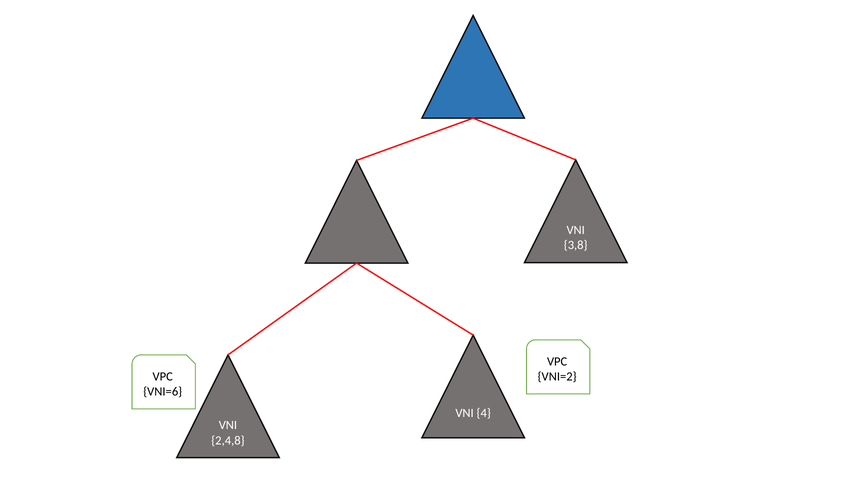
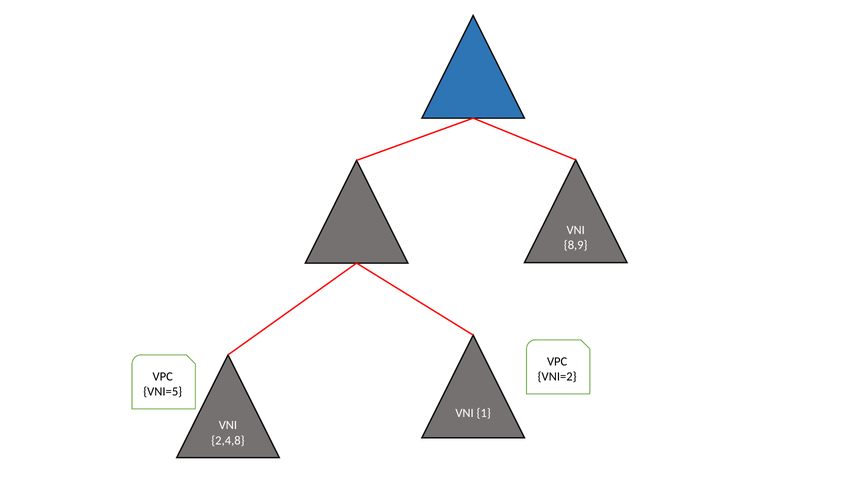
3,8: 3,8 -> 8,9
VNI=6: VNI=6 -> VNI=5
4: 4 -> 1
